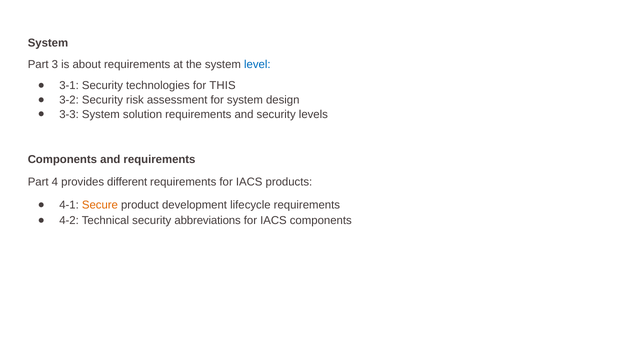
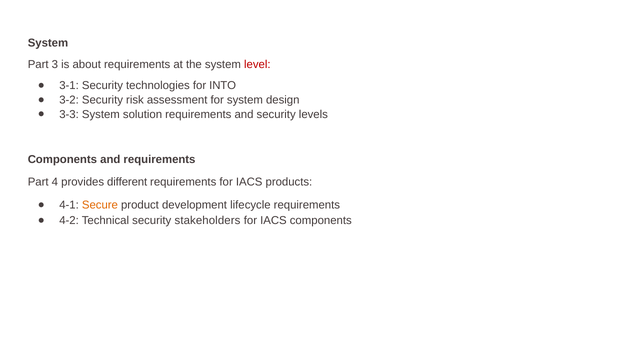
level colour: blue -> red
THIS: THIS -> INTO
abbreviations: abbreviations -> stakeholders
